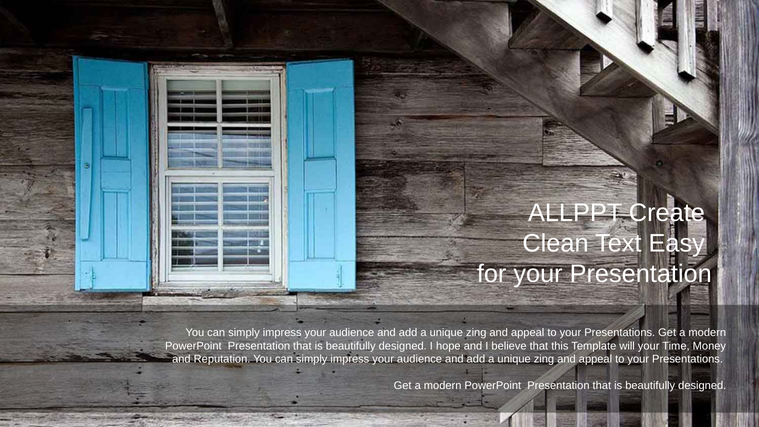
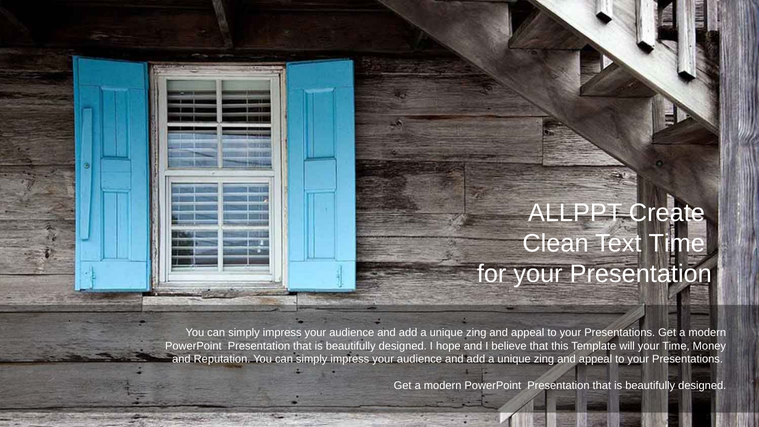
Text Easy: Easy -> Time
